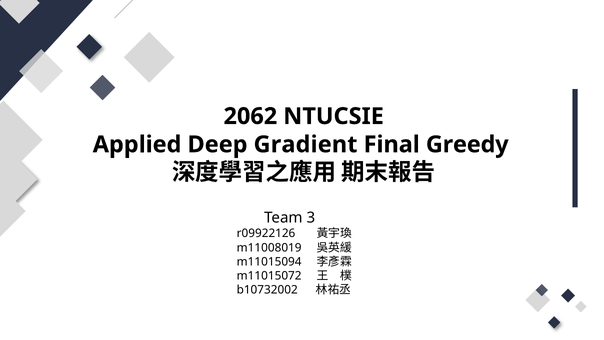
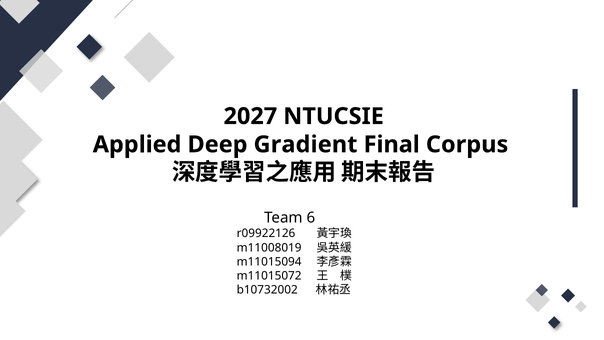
2062: 2062 -> 2027
Greedy: Greedy -> Corpus
3: 3 -> 6
